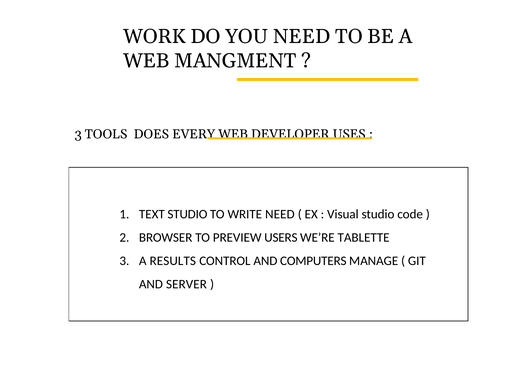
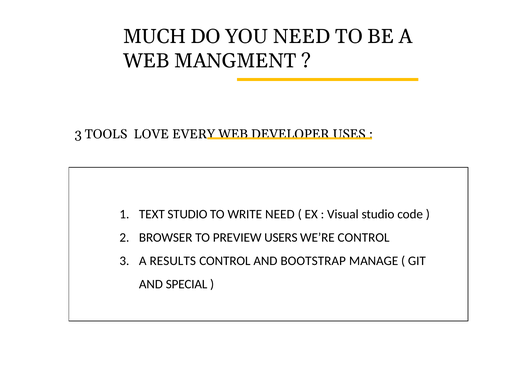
WORK: WORK -> MUCH
DOES: DOES -> LOVE
WE’RE TABLETTE: TABLETTE -> CONTROL
COMPUTERS: COMPUTERS -> BOOTSTRAP
SERVER: SERVER -> SPECIAL
